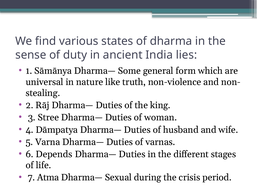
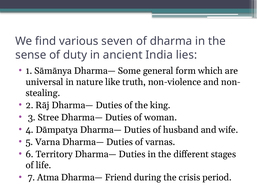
states: states -> seven
Depends: Depends -> Territory
Sexual: Sexual -> Friend
